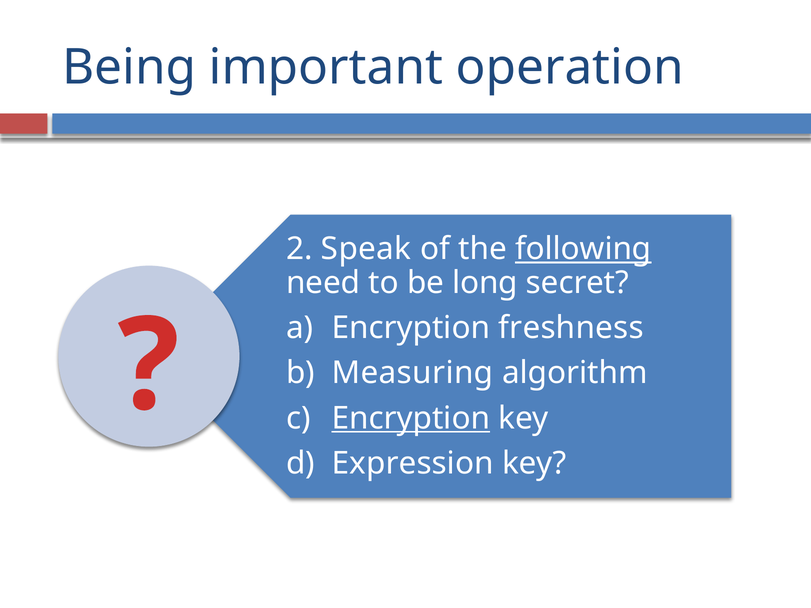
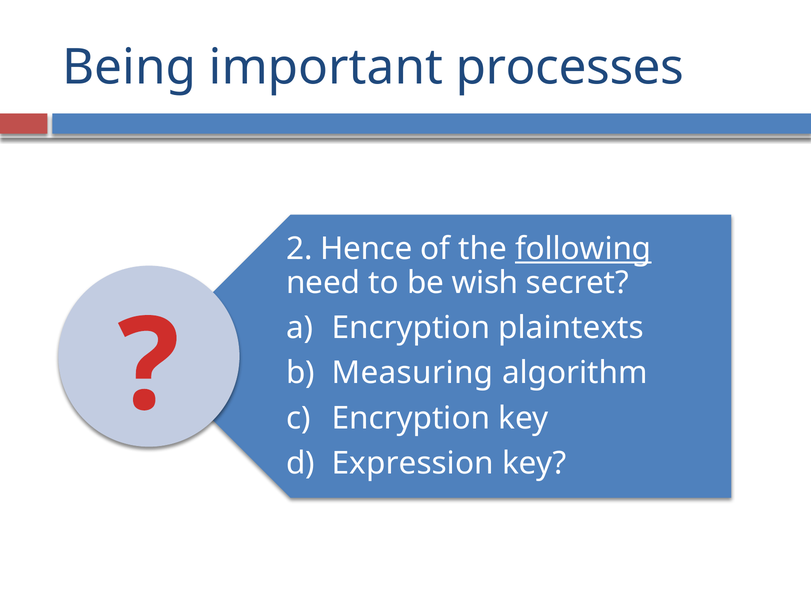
operation: operation -> processes
Speak: Speak -> Hence
long: long -> wish
freshness: freshness -> plaintexts
Encryption at (411, 418) underline: present -> none
